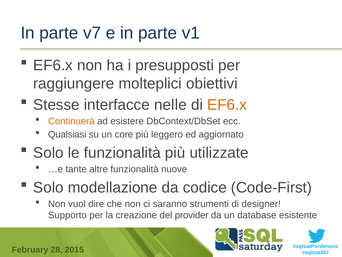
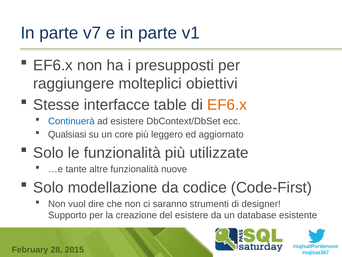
nelle: nelle -> table
Continuerà colour: orange -> blue
del provider: provider -> esistere
